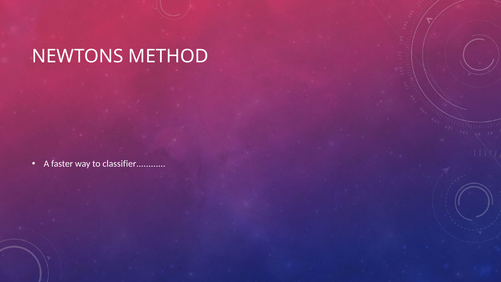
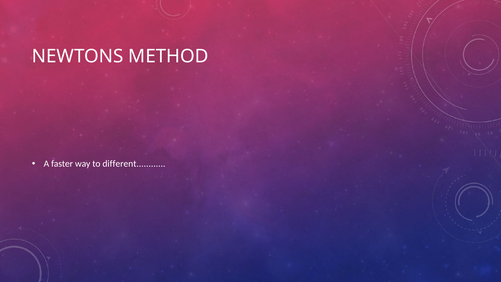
classifier: classifier -> different
